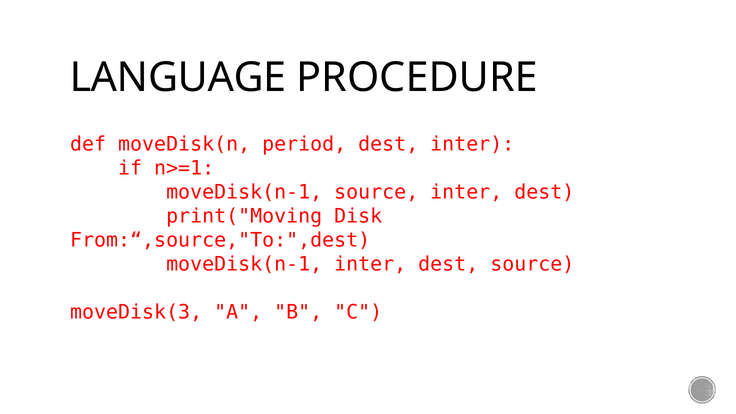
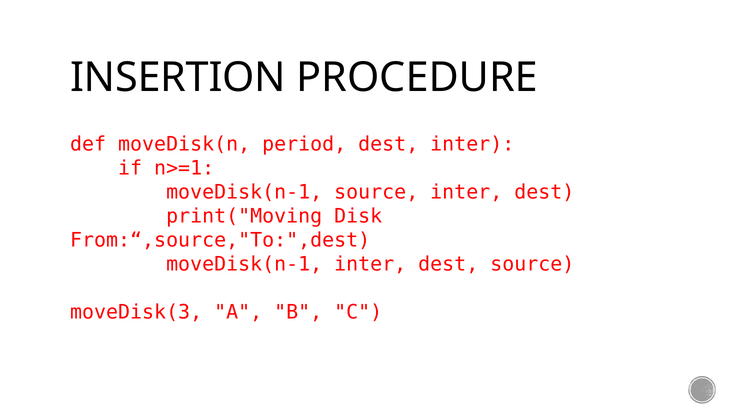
LANGUAGE: LANGUAGE -> INSERTION
